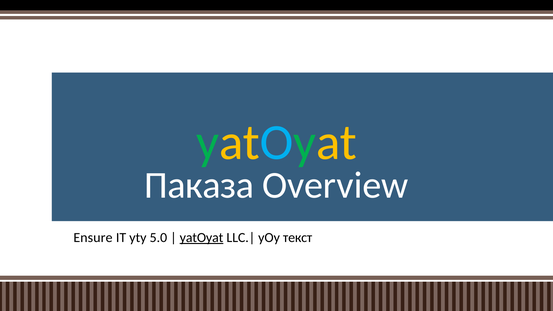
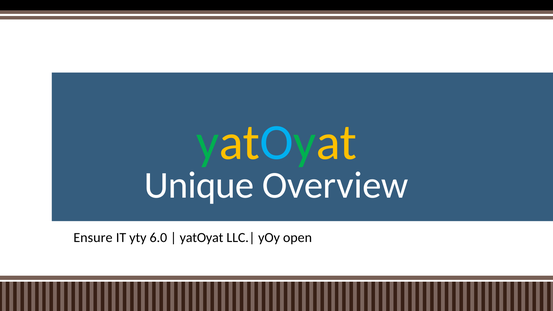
Паказа: Паказа -> Unique
5.0: 5.0 -> 6.0
yatOyat at (202, 238) underline: present -> none
текст: текст -> open
